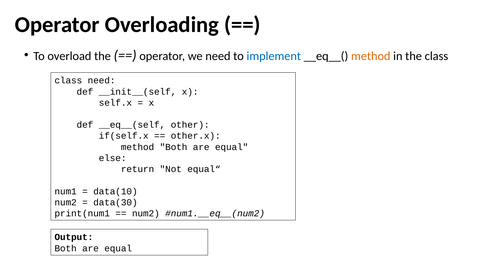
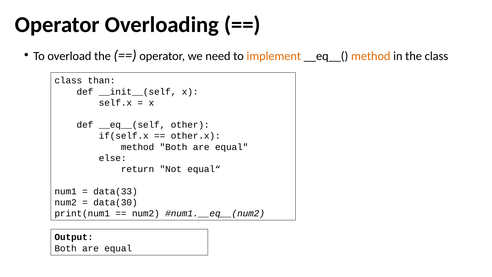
implement colour: blue -> orange
class need: need -> than
data(10: data(10 -> data(33
